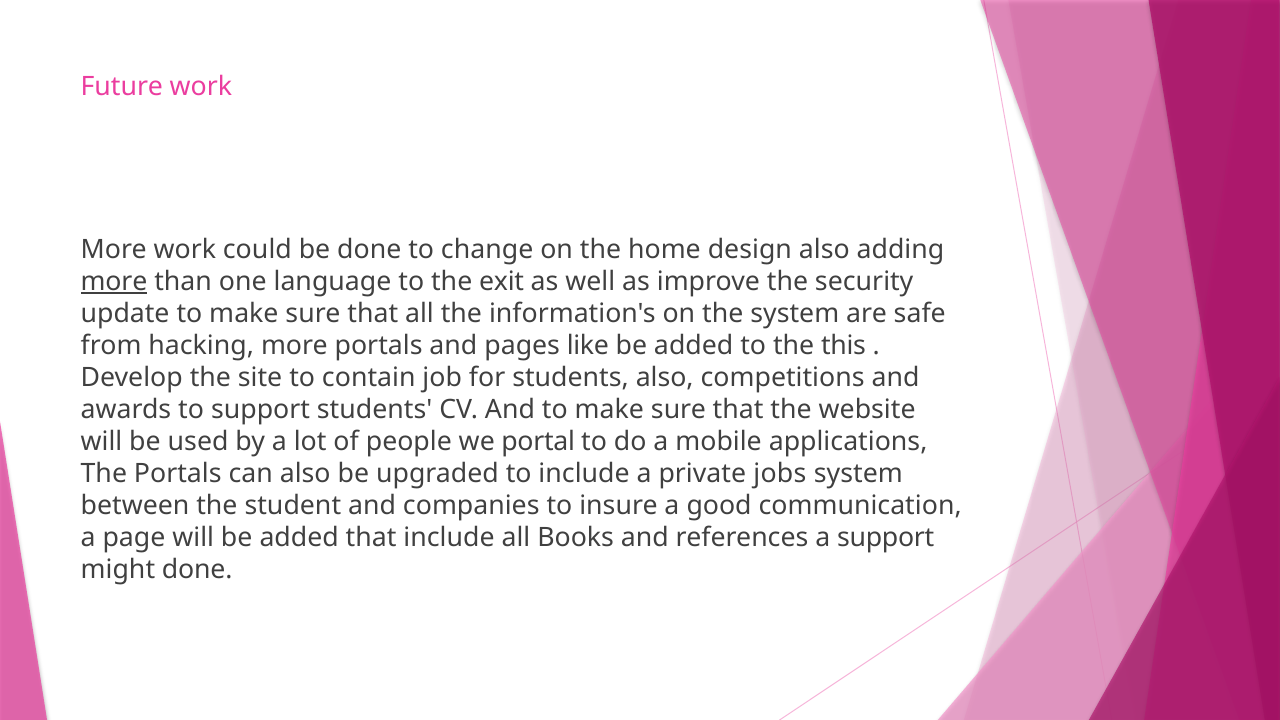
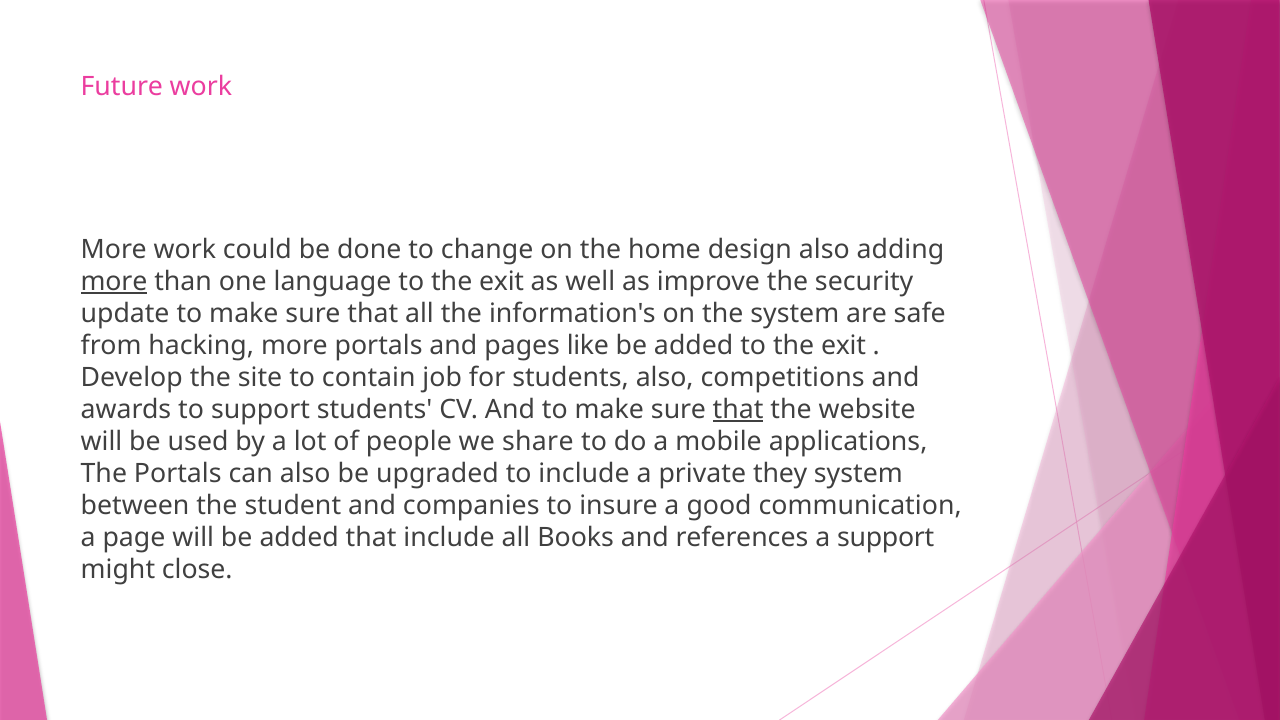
added to the this: this -> exit
that at (738, 410) underline: none -> present
portal: portal -> share
jobs: jobs -> they
might done: done -> close
